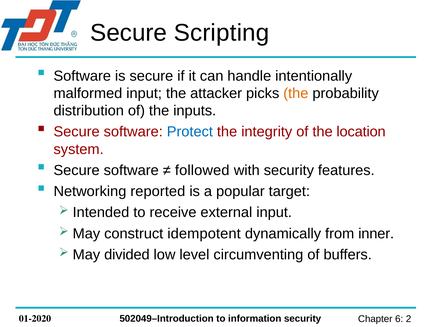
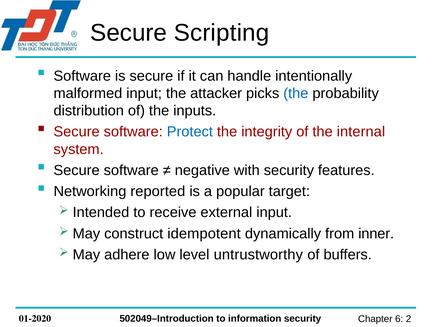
the at (296, 94) colour: orange -> blue
location: location -> internal
followed: followed -> negative
divided: divided -> adhere
circumventing: circumventing -> untrustworthy
